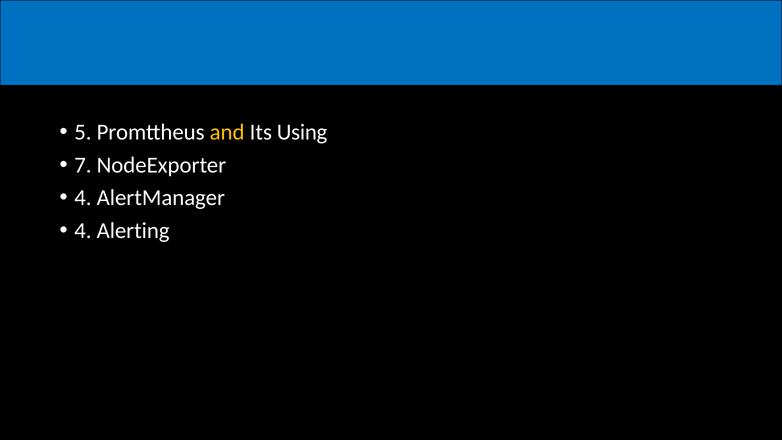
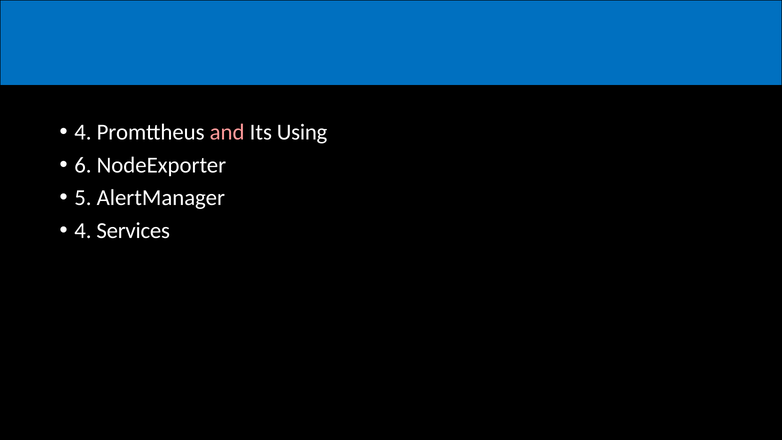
5 at (83, 132): 5 -> 4
and colour: yellow -> pink
7: 7 -> 6
4 at (83, 198): 4 -> 5
Alerting: Alerting -> Services
